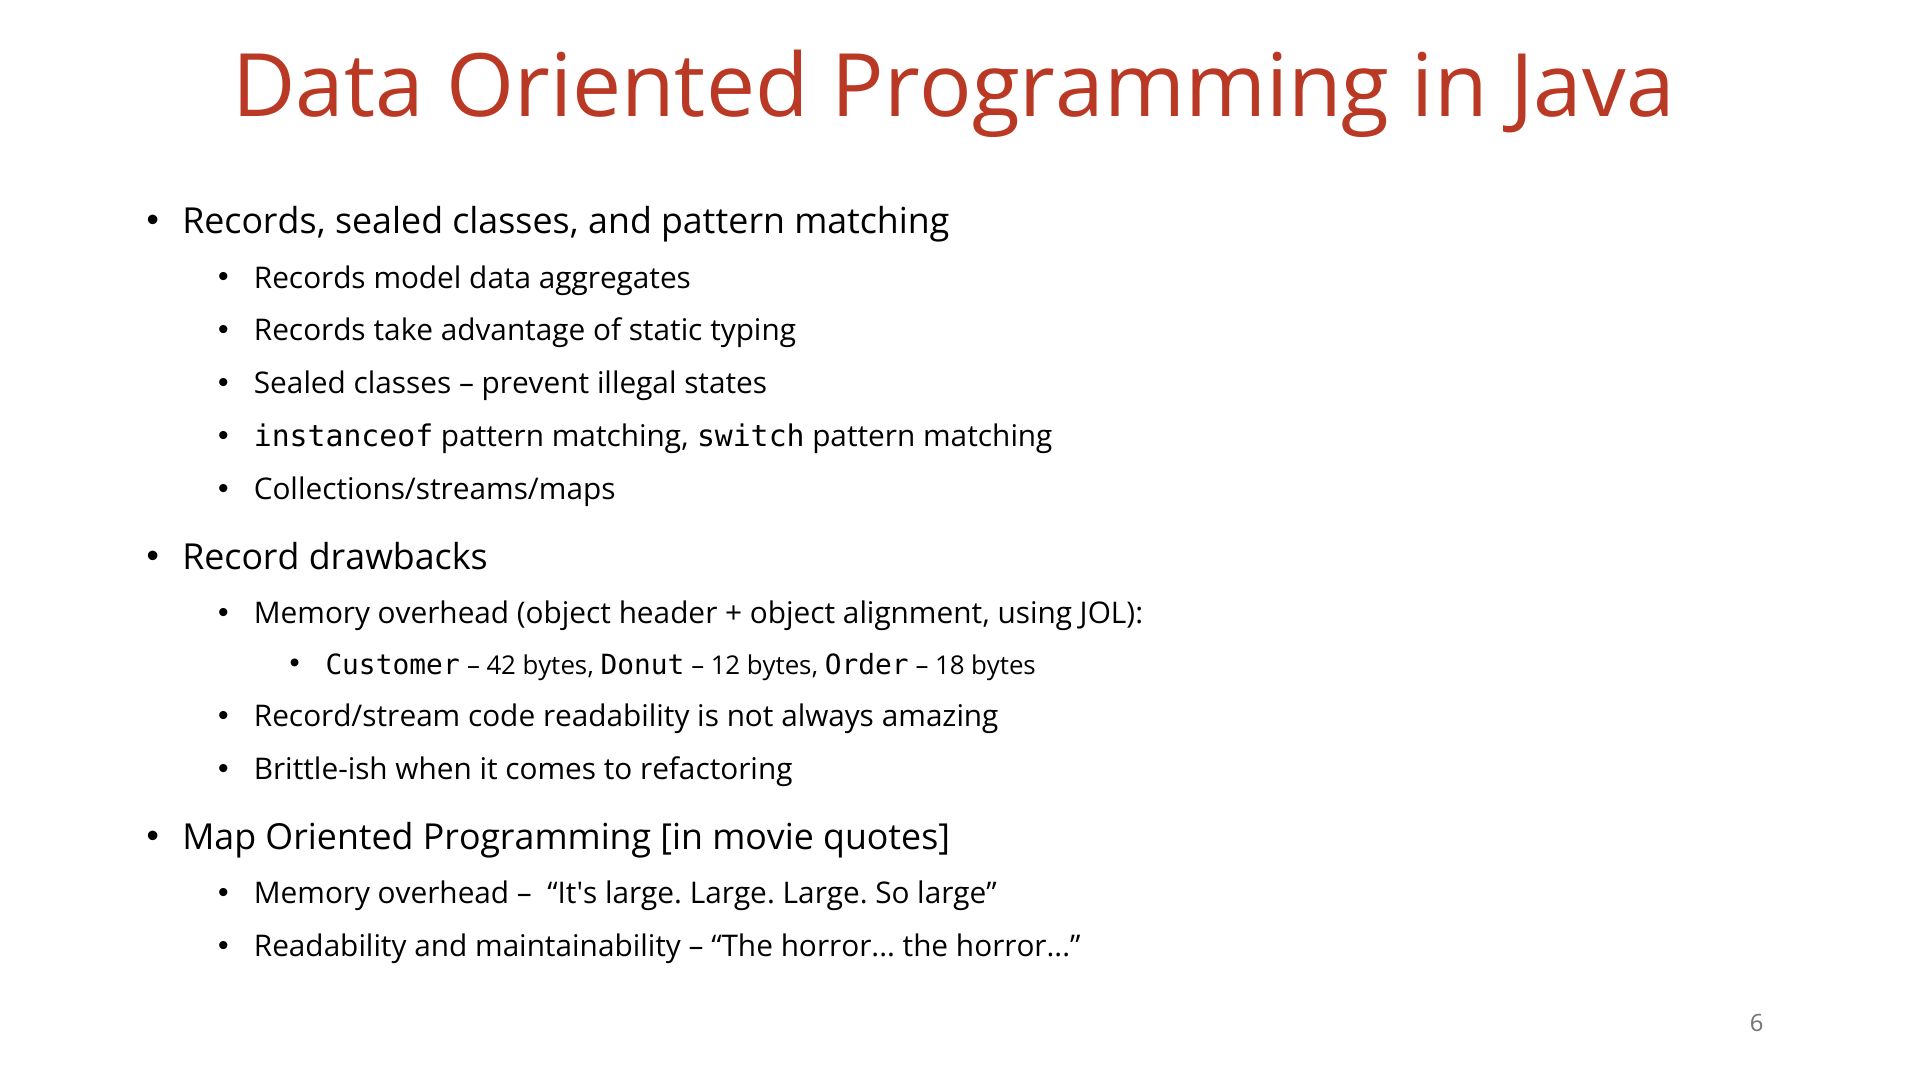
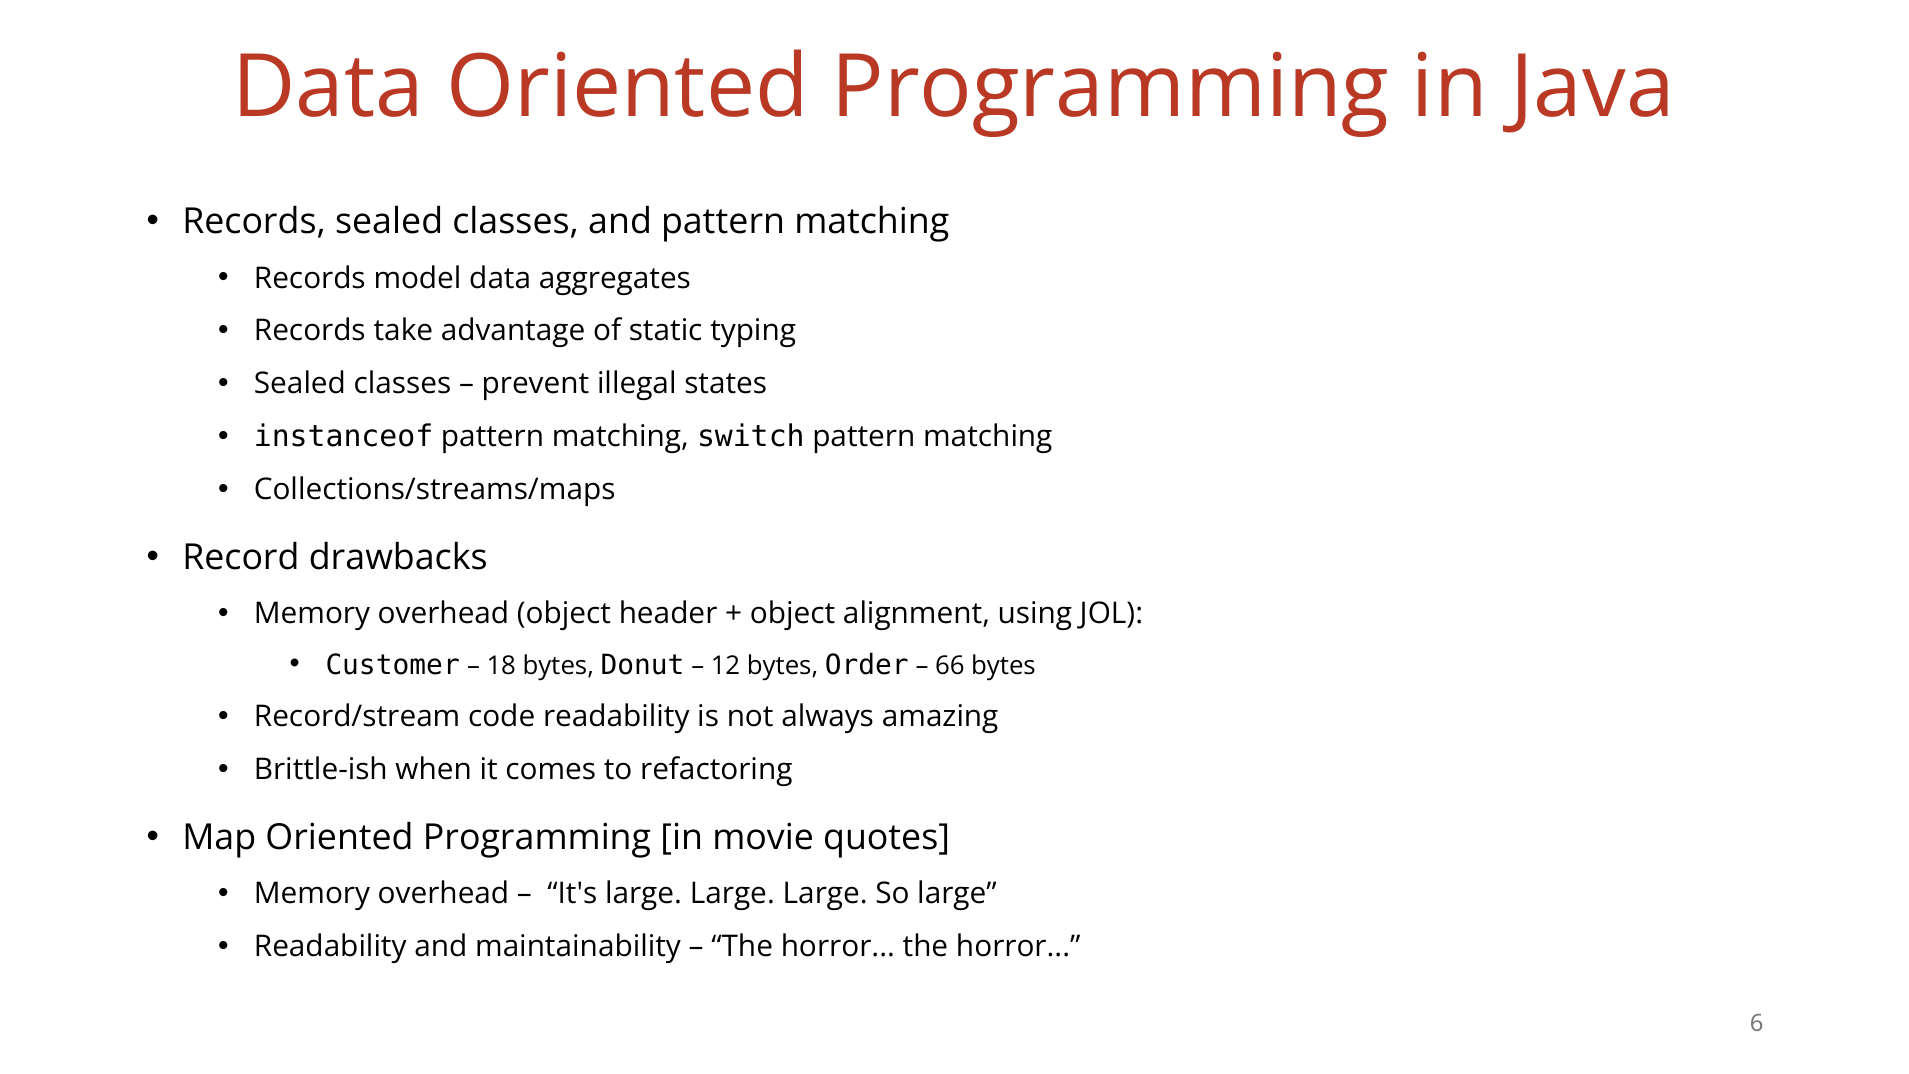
42: 42 -> 18
18: 18 -> 66
